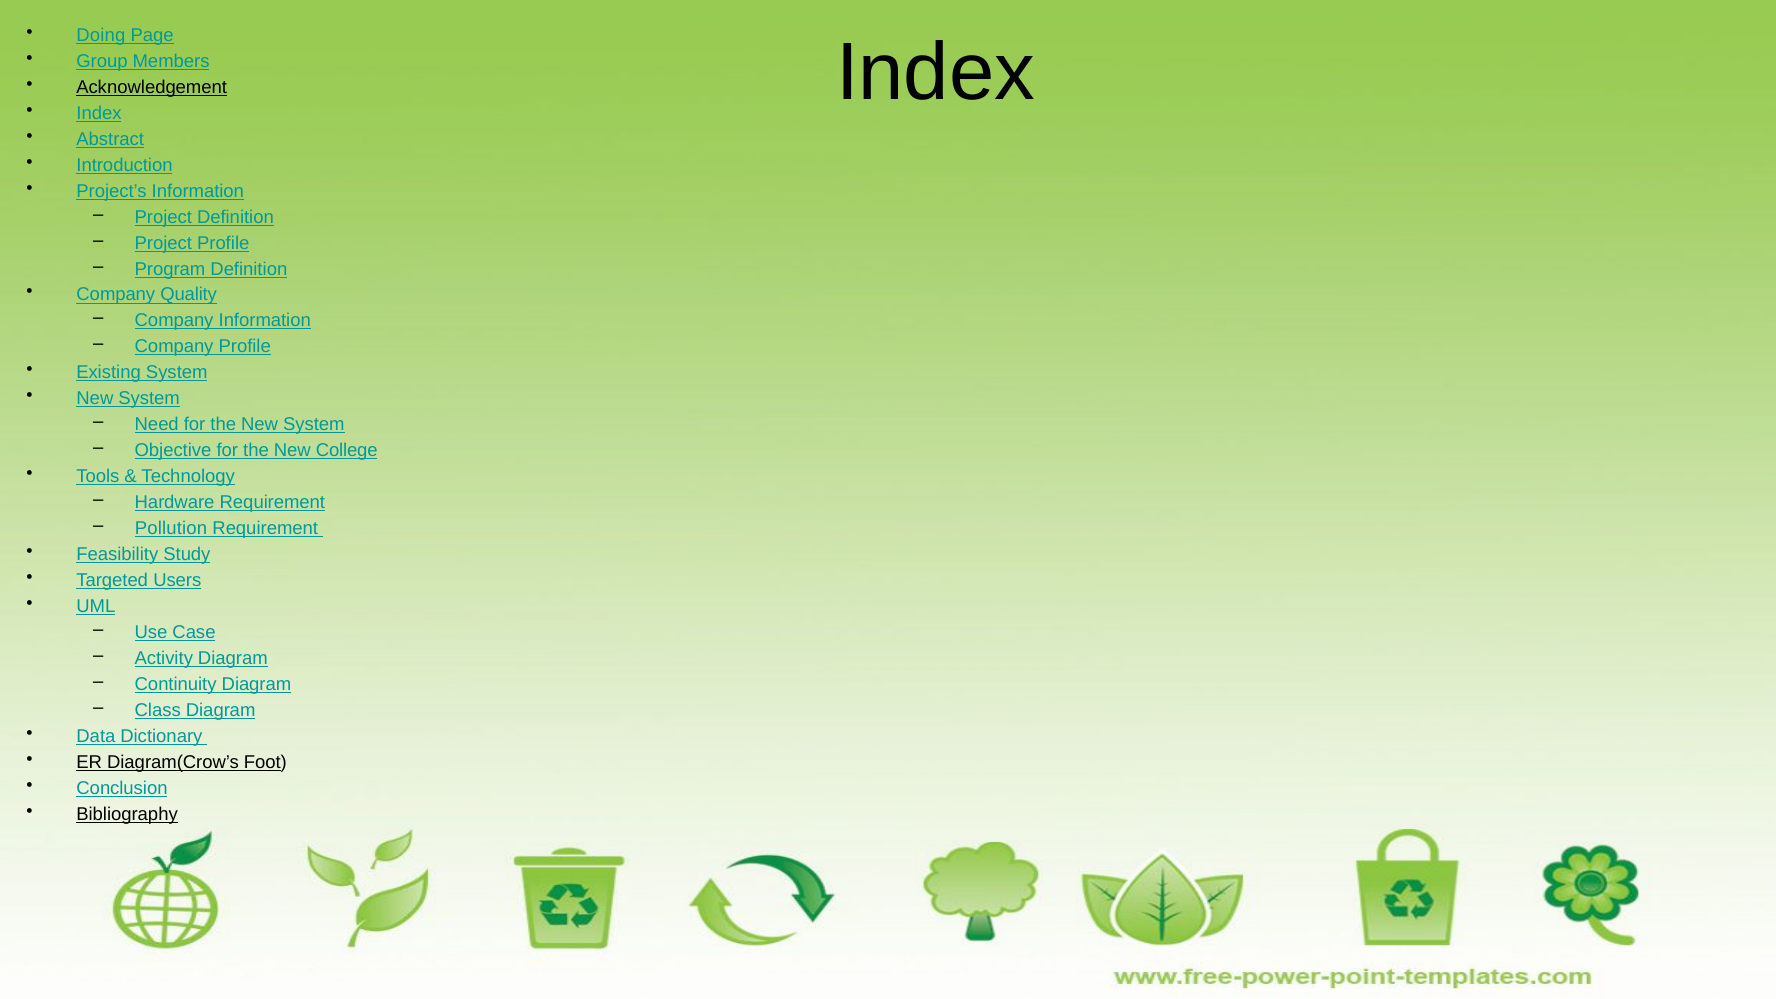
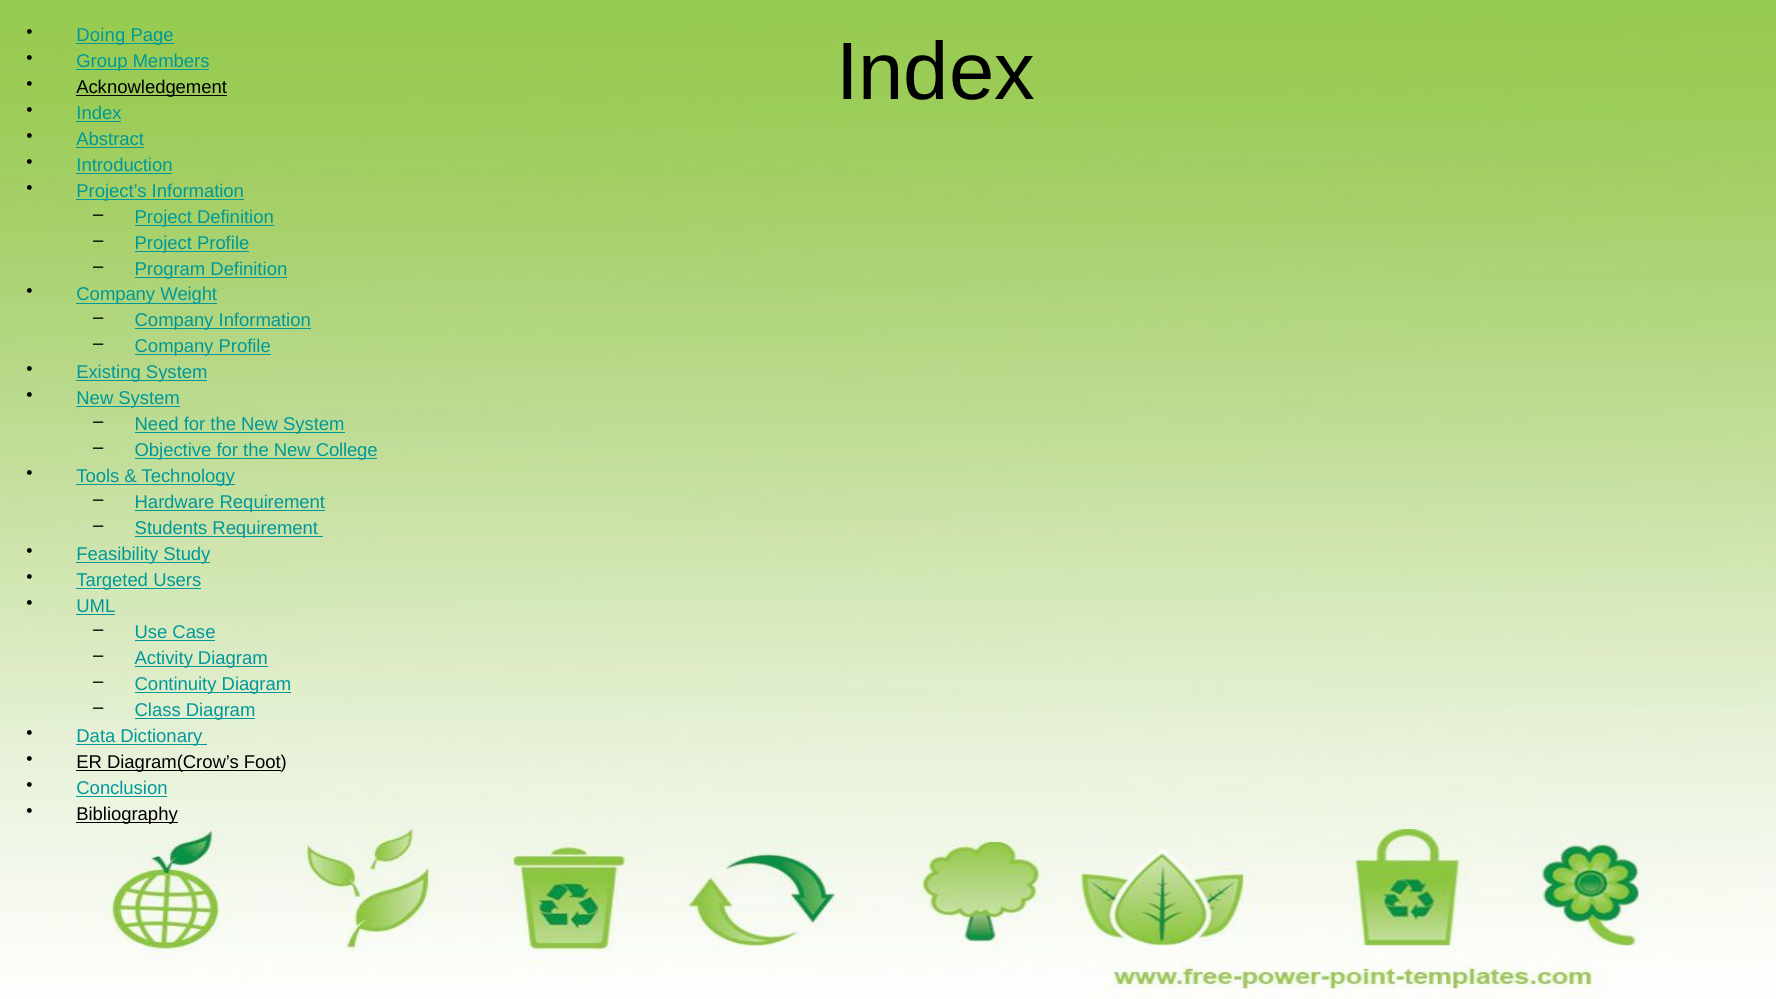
Quality: Quality -> Weight
Pollution: Pollution -> Students
